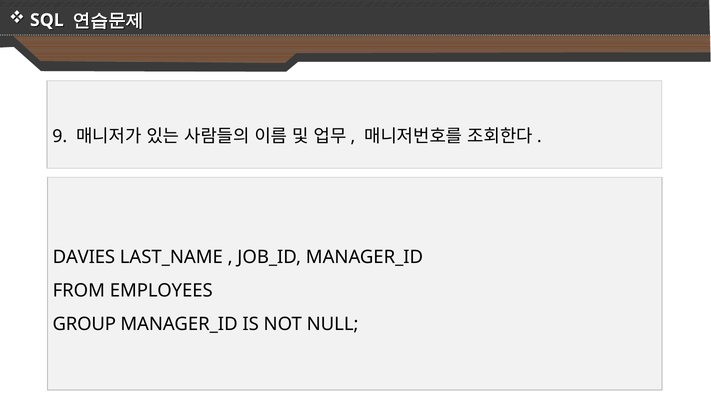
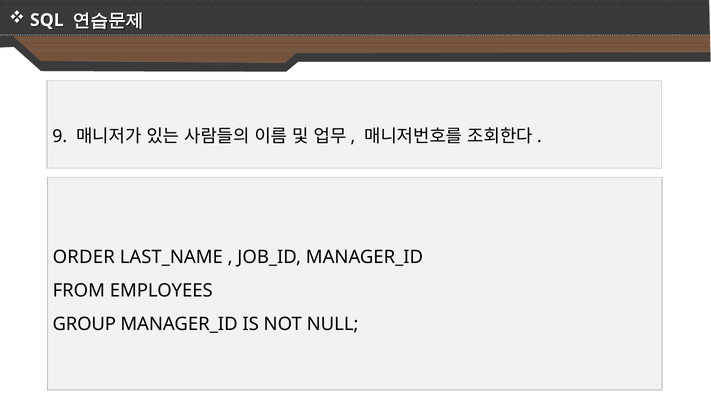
DAVIES: DAVIES -> ORDER
